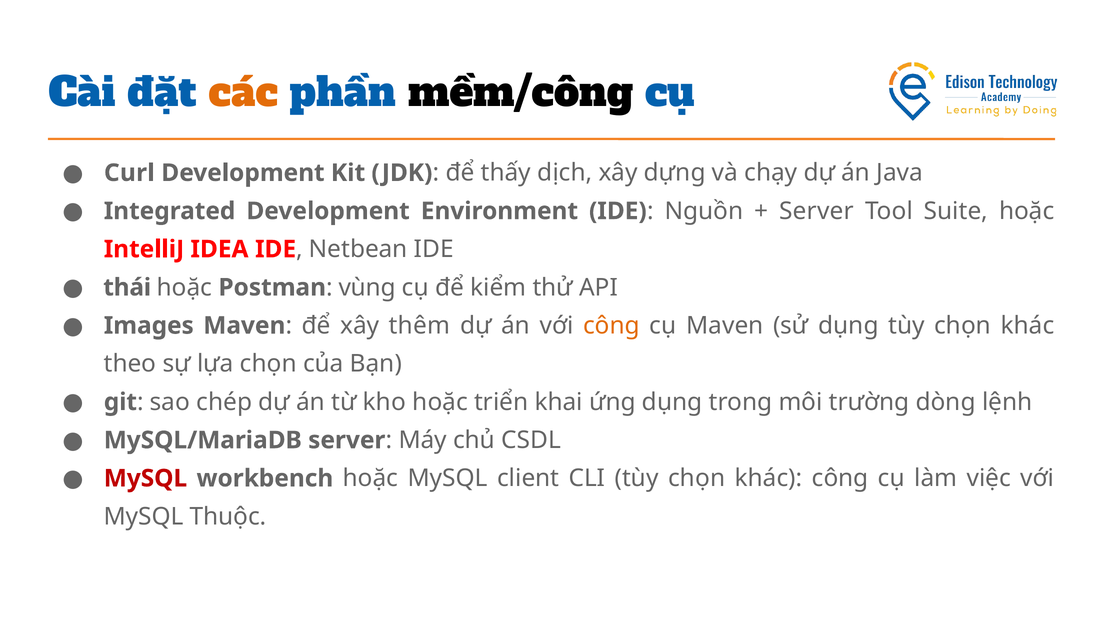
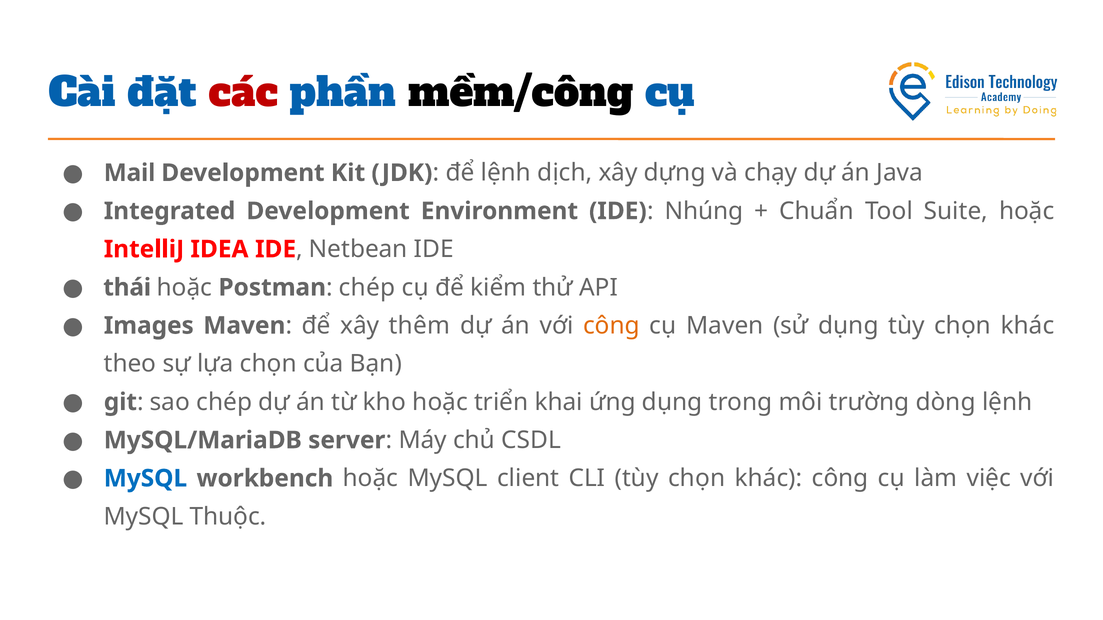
các colour: orange -> red
Curl: Curl -> Mail
để thấy: thấy -> lệnh
Nguồn: Nguồn -> Nhúng
Server at (816, 211): Server -> Chuẩn
Postman vùng: vùng -> chép
MySQL at (145, 479) colour: red -> blue
